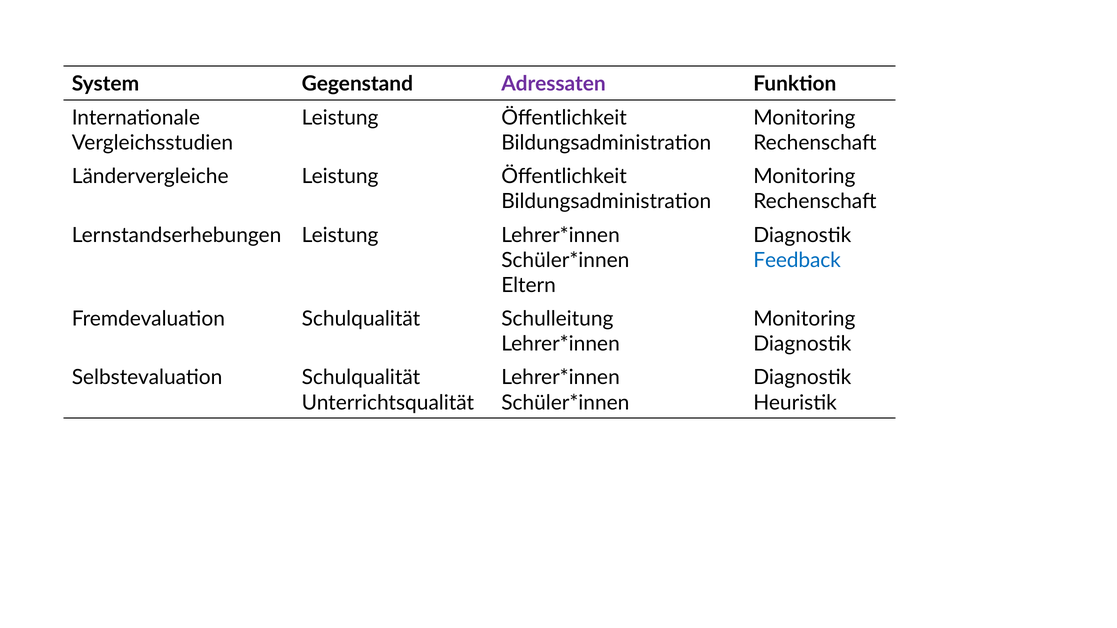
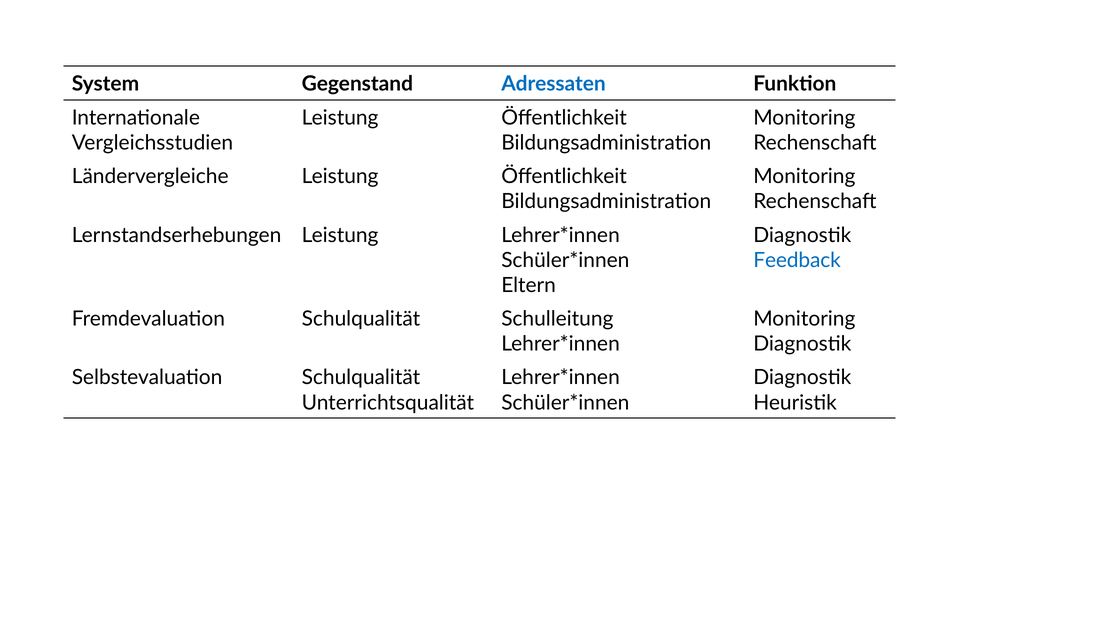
Adressaten colour: purple -> blue
